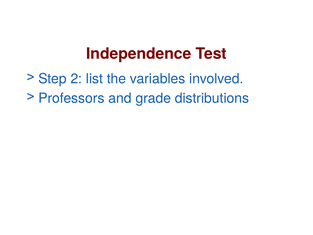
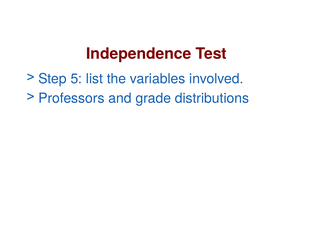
2: 2 -> 5
